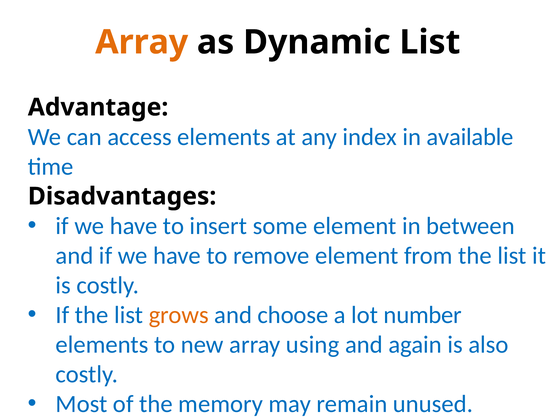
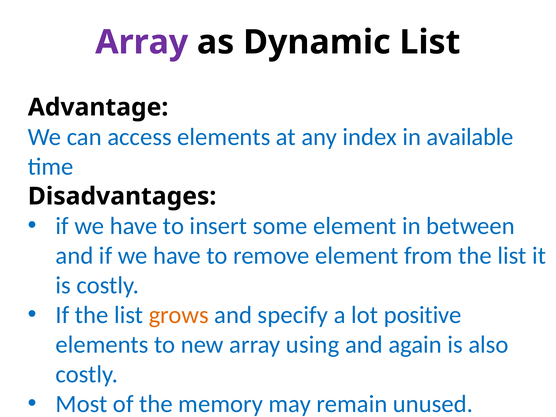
Array at (142, 42) colour: orange -> purple
choose: choose -> specify
number: number -> positive
